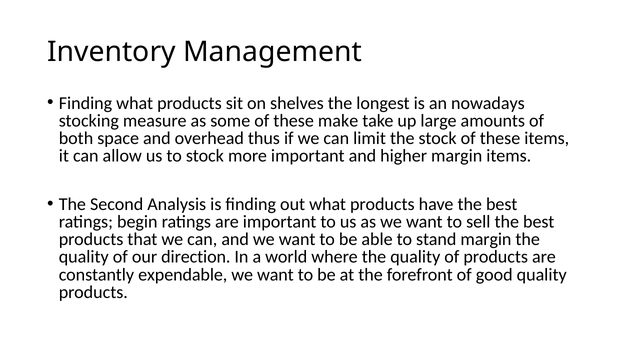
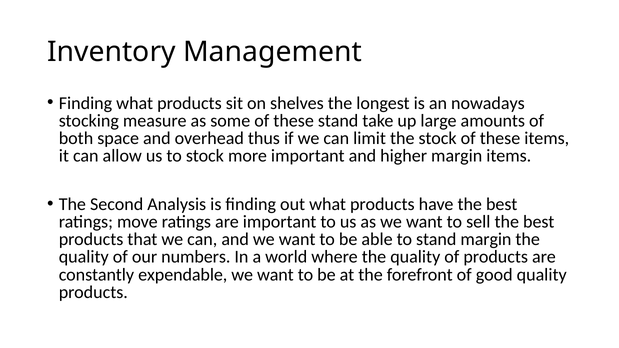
these make: make -> stand
begin: begin -> move
direction: direction -> numbers
